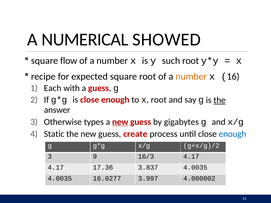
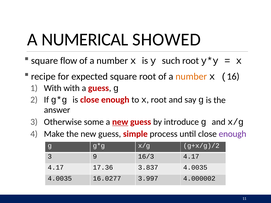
Each at (53, 88): Each -> With
the at (220, 100) underline: present -> none
types: types -> some
gigabytes: gigabytes -> introduce
Static: Static -> Make
create: create -> simple
enough at (233, 134) colour: blue -> purple
